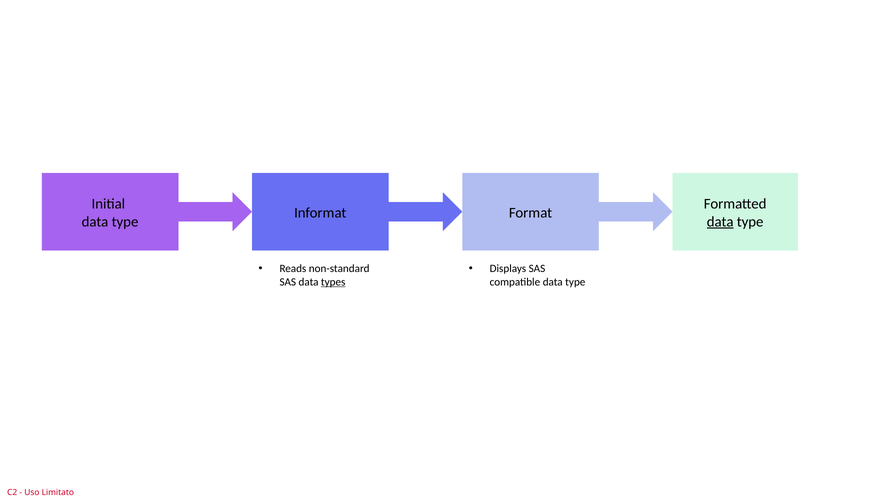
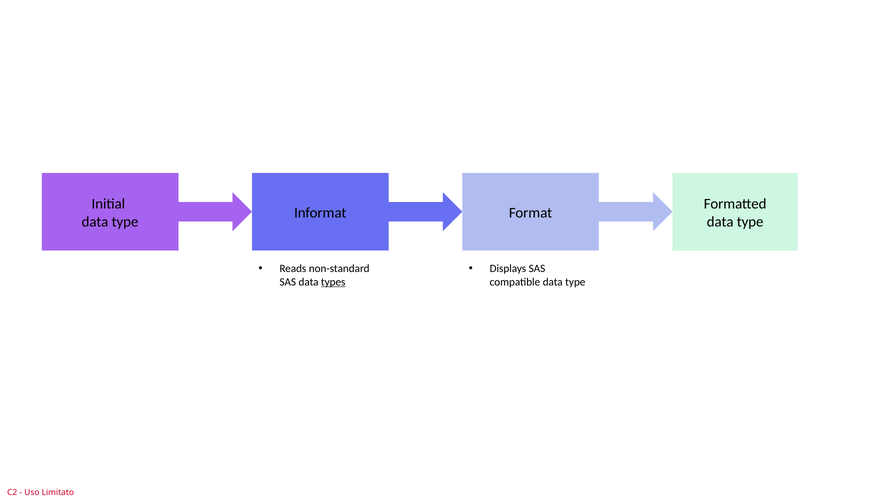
data at (720, 222) underline: present -> none
